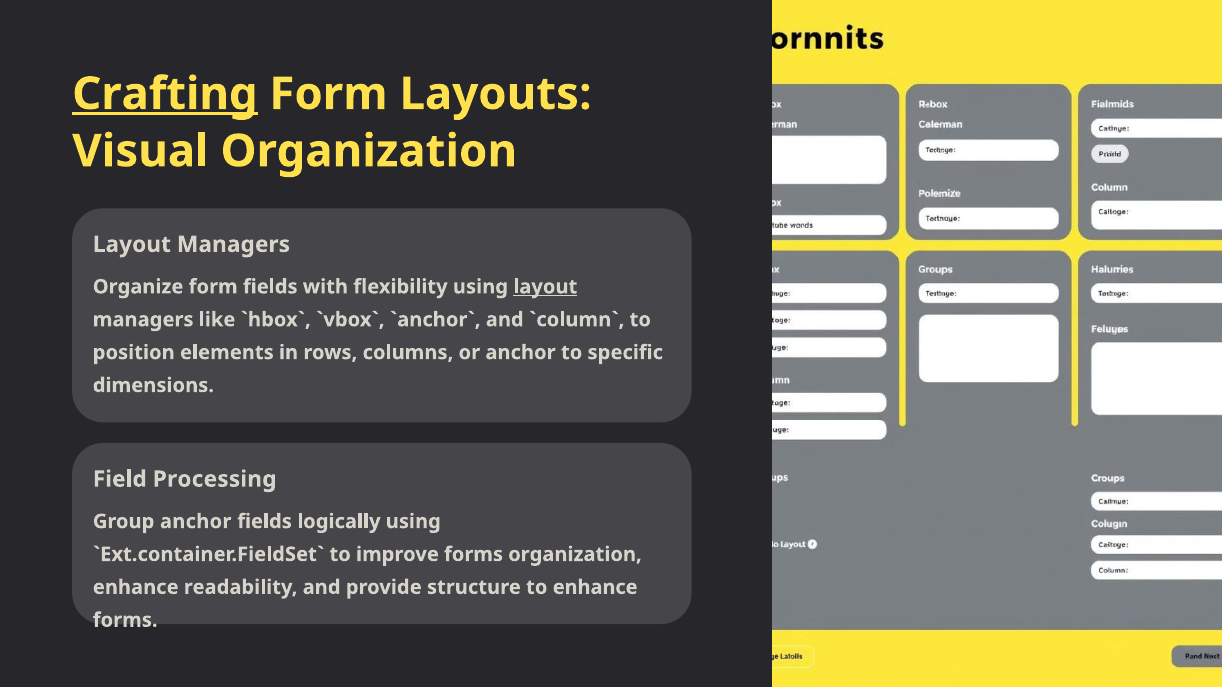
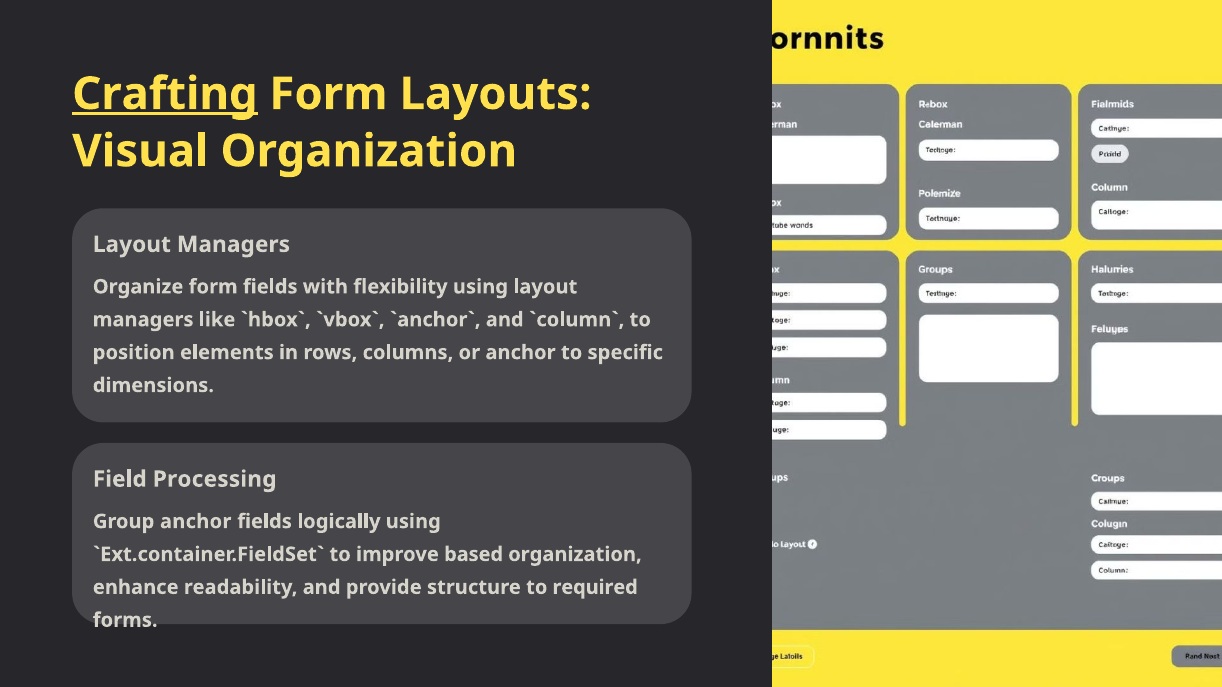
layout at (545, 287) underline: present -> none
improve forms: forms -> based
to enhance: enhance -> required
